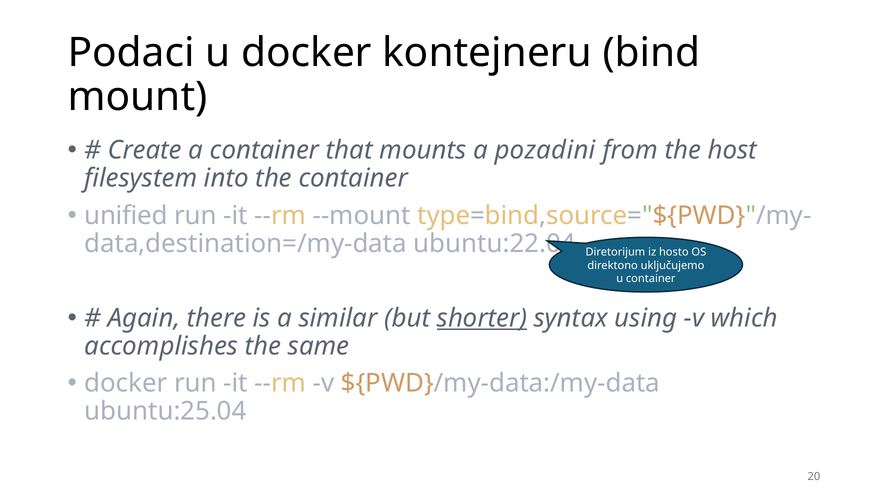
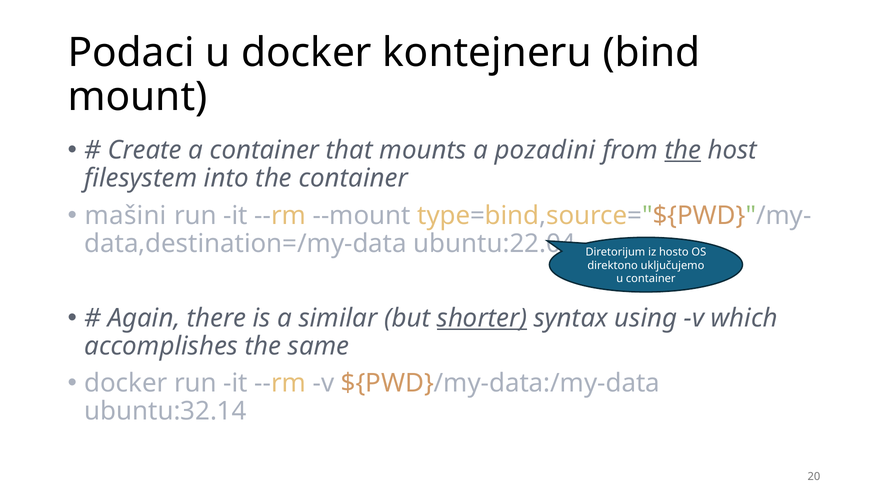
the at (683, 150) underline: none -> present
unified: unified -> mašini
ubuntu:25.04: ubuntu:25.04 -> ubuntu:32.14
